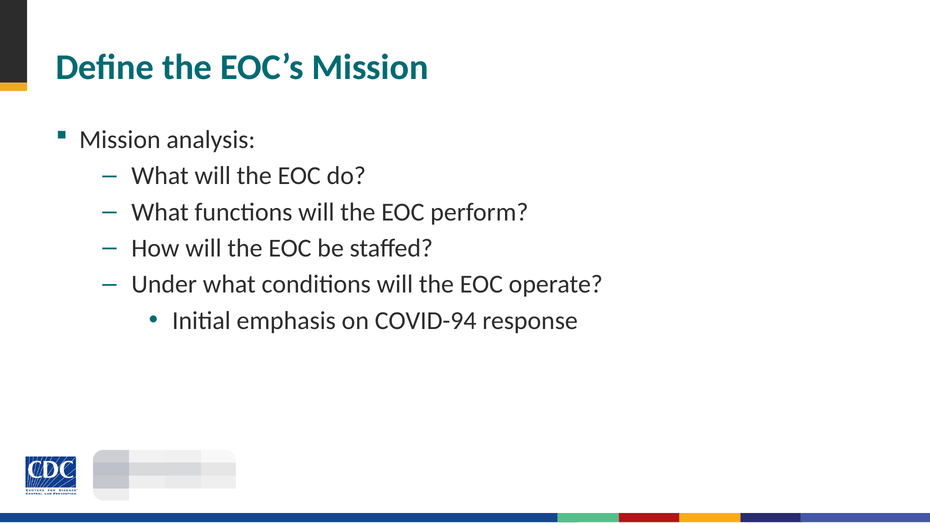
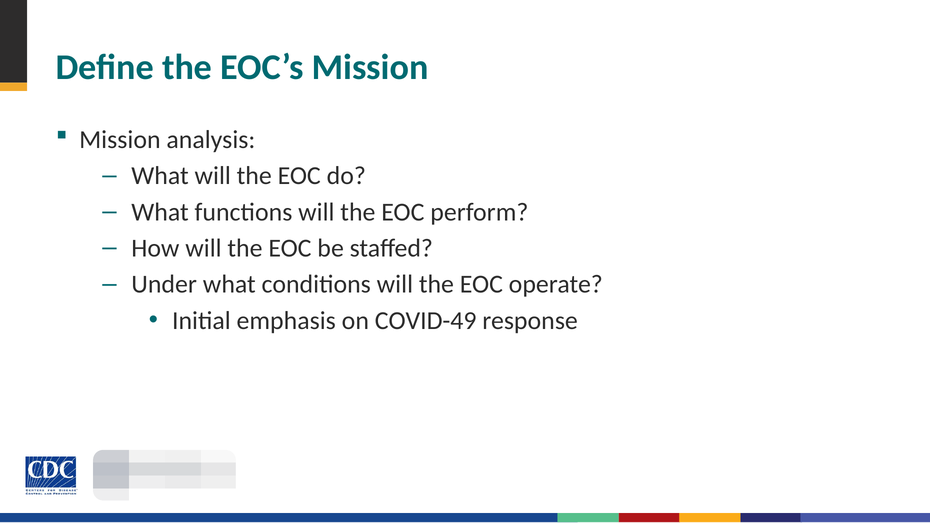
COVID-94: COVID-94 -> COVID-49
